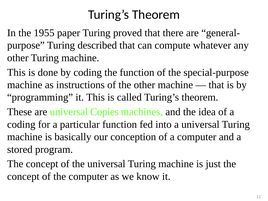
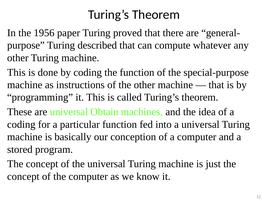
1955: 1955 -> 1956
Copies: Copies -> Obtain
